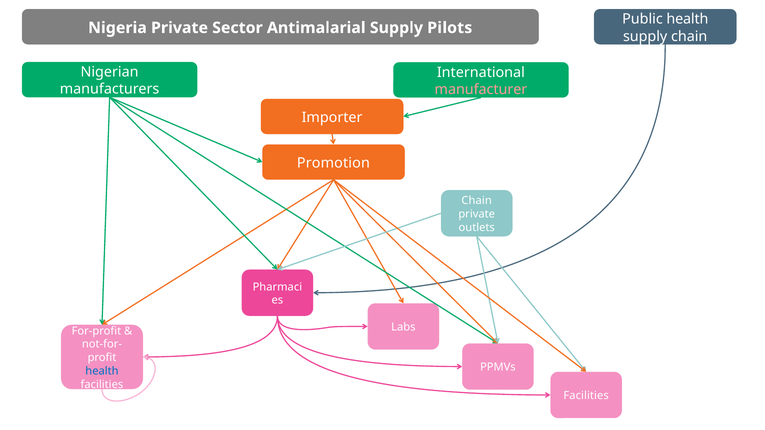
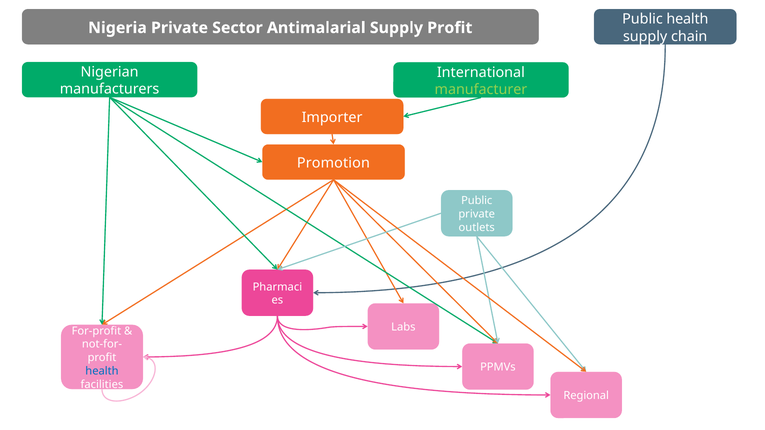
Supply Pilots: Pilots -> Profit
manufacturer colour: pink -> light green
Chain at (477, 201): Chain -> Public
Facilities at (586, 396): Facilities -> Regional
